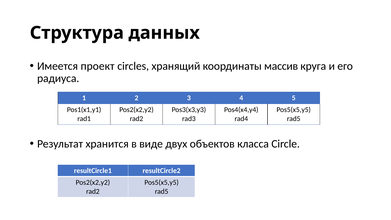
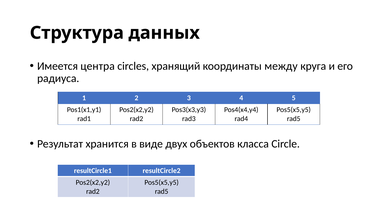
проект: проект -> центра
массив: массив -> между
